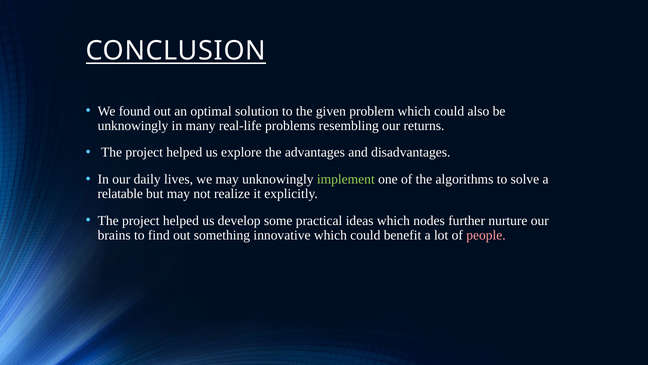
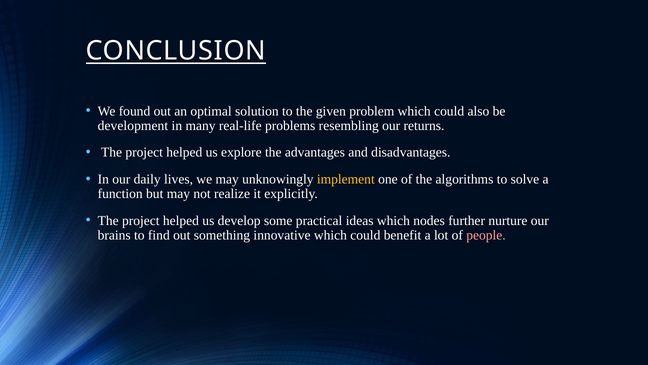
unknowingly at (133, 126): unknowingly -> development
implement colour: light green -> yellow
relatable: relatable -> function
